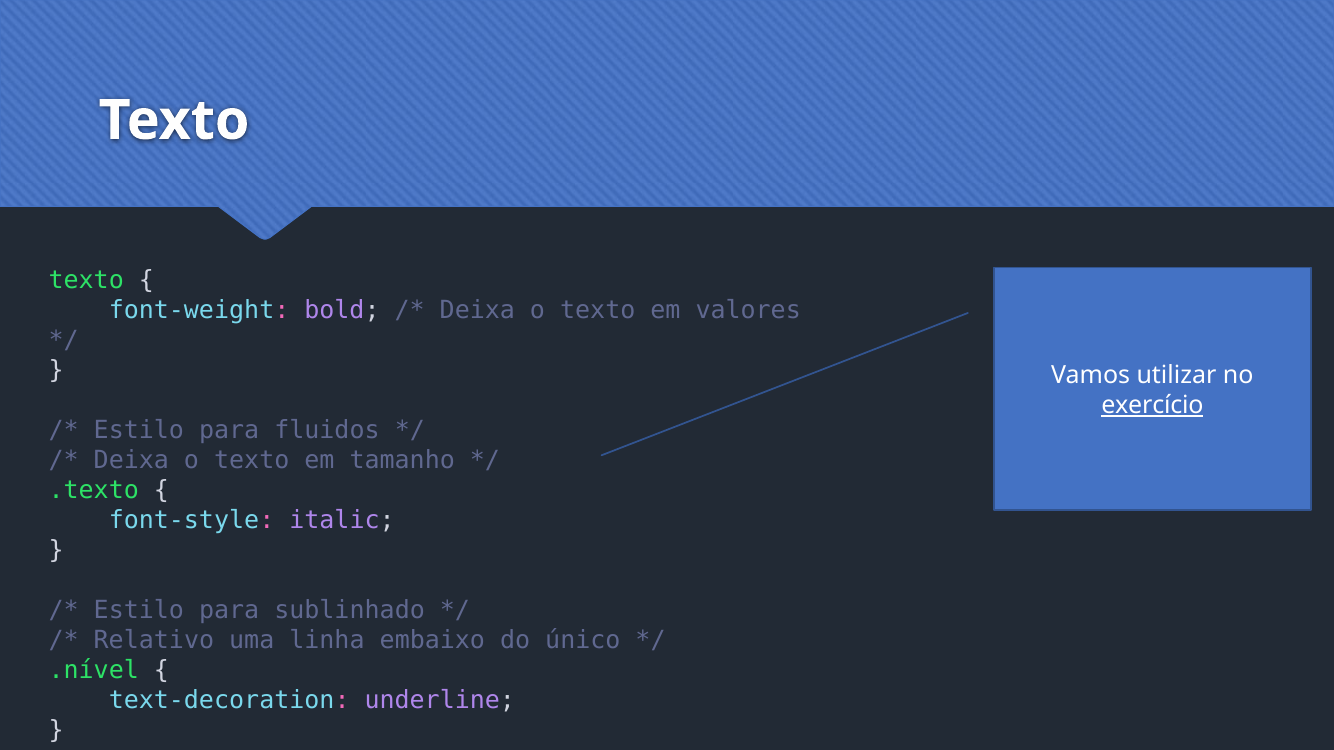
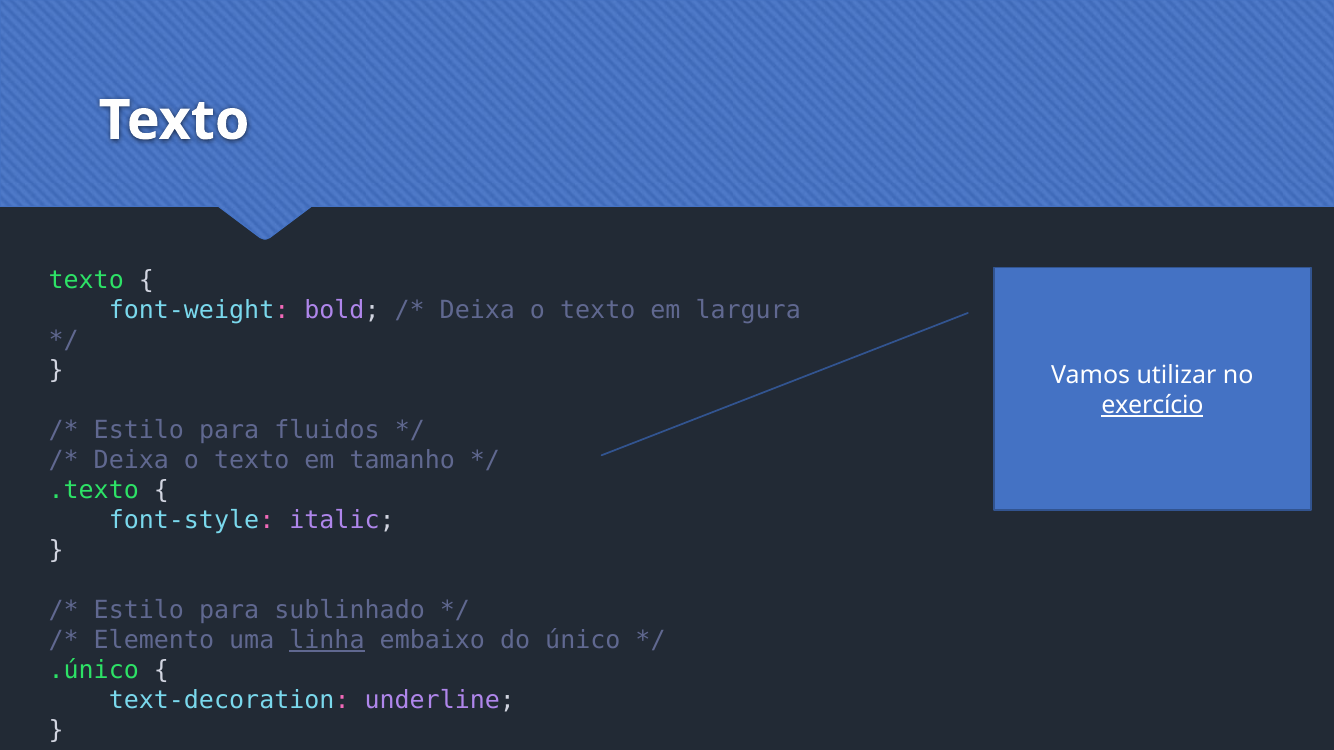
valores: valores -> largura
Relativo: Relativo -> Elemento
linha underline: none -> present
.nível: .nível -> .único
